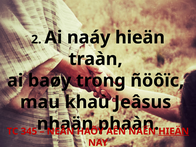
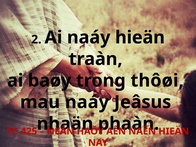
ñöôïc: ñöôïc -> thôøi
mau khaù: khaù -> naáy
345: 345 -> 425
HIEÄN at (174, 131) underline: present -> none
